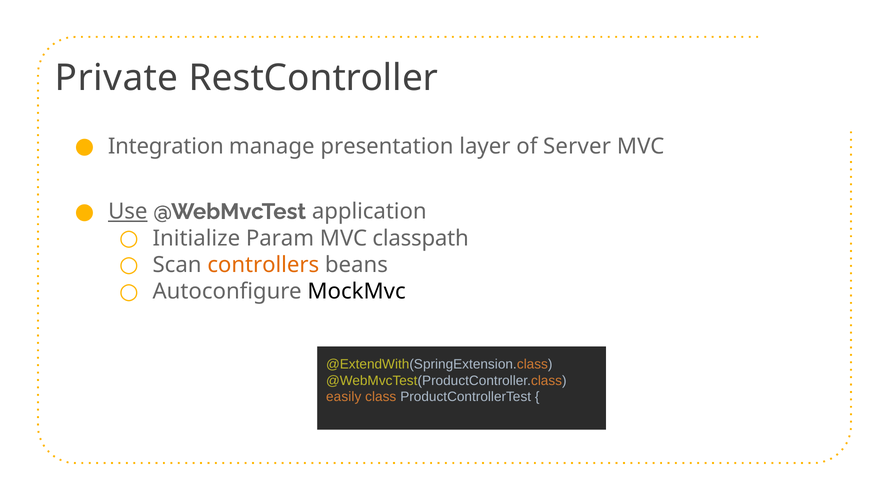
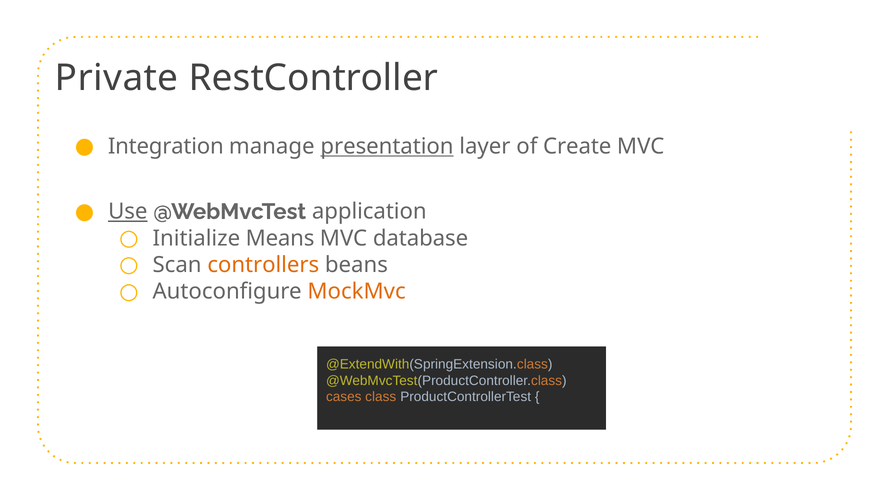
presentation underline: none -> present
Server: Server -> Create
Param: Param -> Means
classpath: classpath -> database
MockMvc colour: black -> orange
easily: easily -> cases
